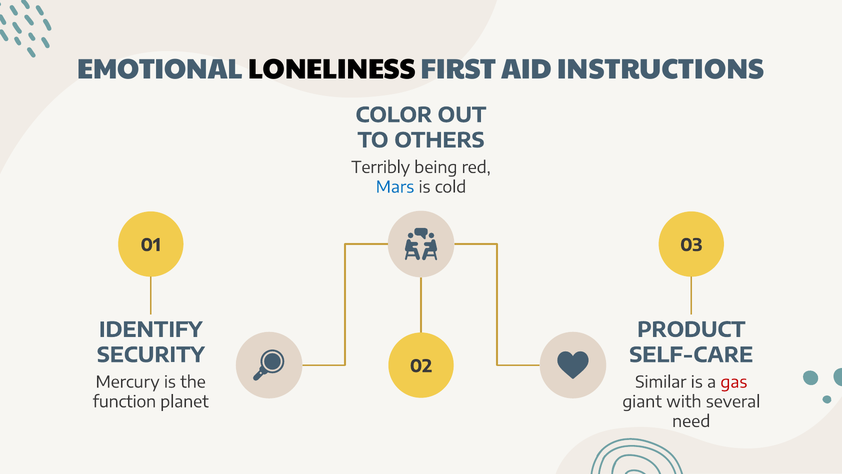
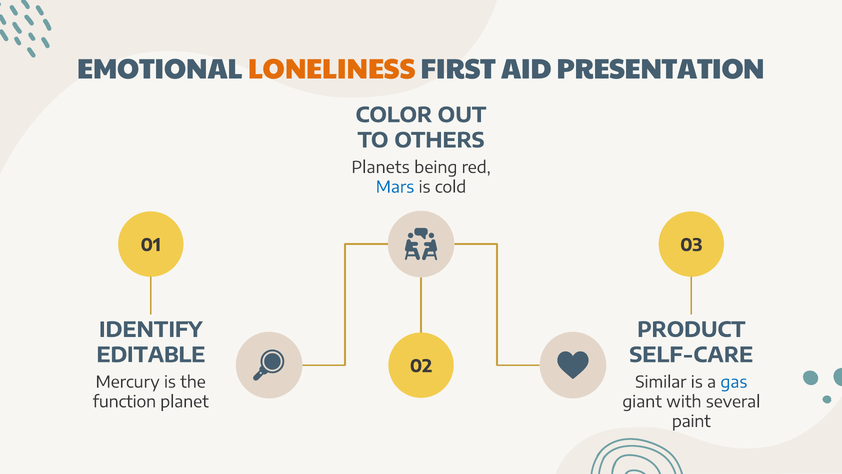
LONELINESS colour: black -> orange
INSTRUCTIONS: INSTRUCTIONS -> PRESENTATION
Terribly: Terribly -> Planets
SECURITY: SECURITY -> EDITABLE
gas colour: red -> blue
need: need -> paint
